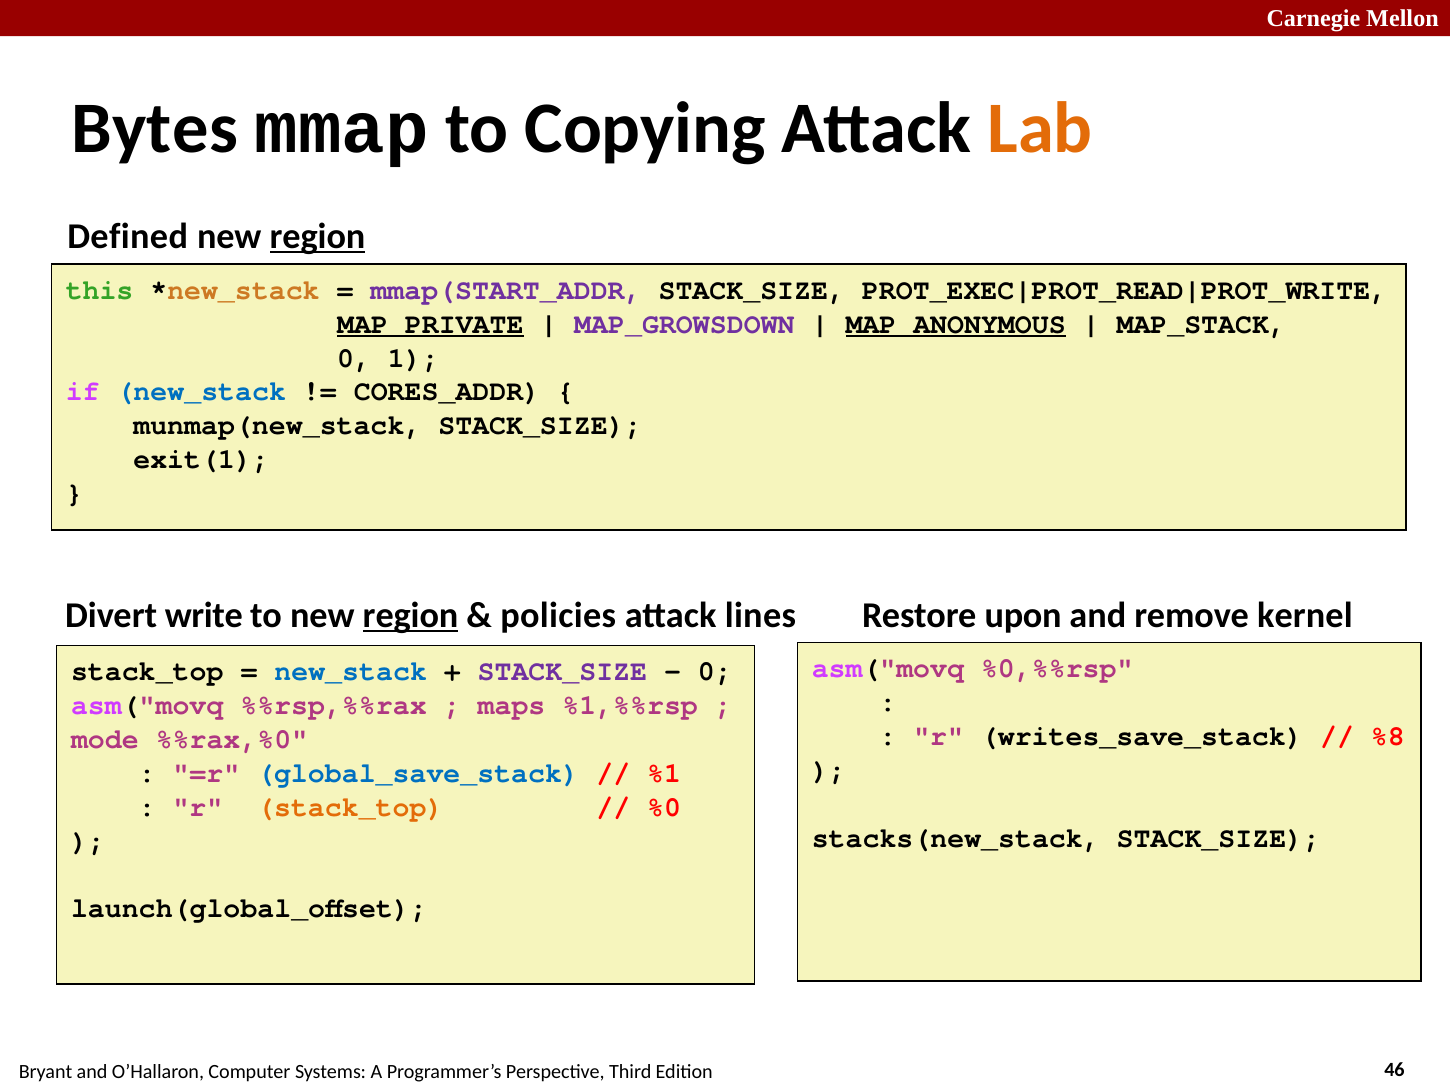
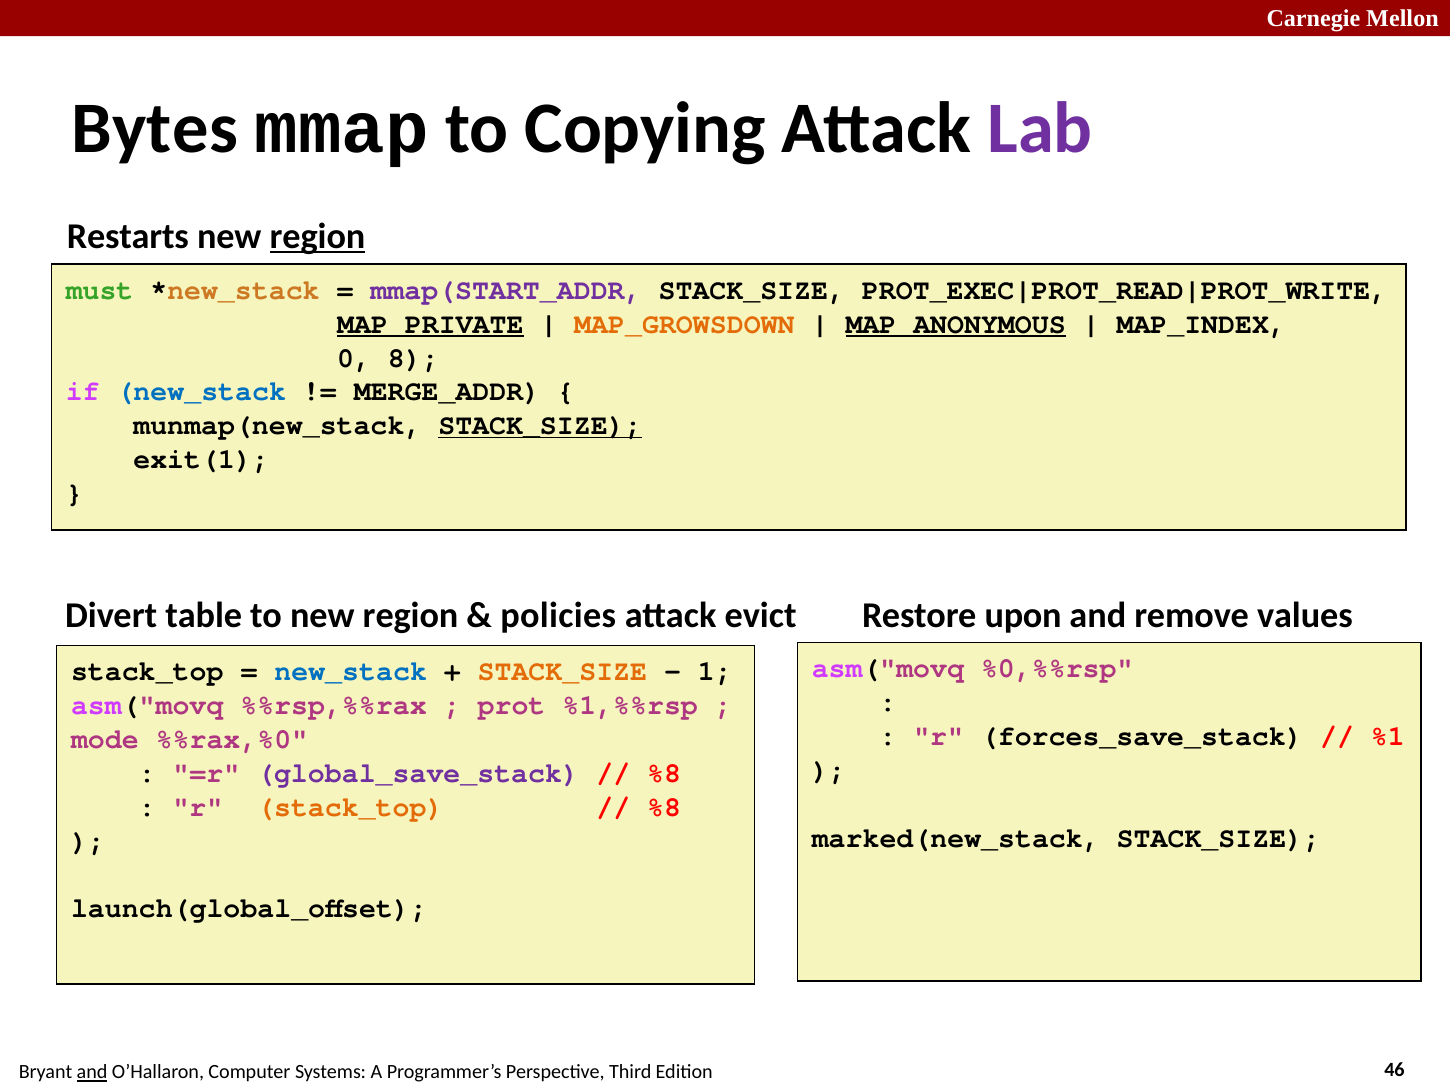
Lab colour: orange -> purple
Defined: Defined -> Restarts
this: this -> must
MAP_GROWSDOWN colour: purple -> orange
MAP_STACK: MAP_STACK -> MAP_INDEX
1: 1 -> 8
CORES_ADDR: CORES_ADDR -> MERGE_ADDR
STACK_SIZE at (540, 425) underline: none -> present
write: write -> table
region at (411, 615) underline: present -> none
lines: lines -> evict
kernel: kernel -> values
STACK_SIZE at (562, 671) colour: purple -> orange
0 at (715, 671): 0 -> 1
maps: maps -> prot
writes_save_stack: writes_save_stack -> forces_save_stack
%8: %8 -> %1
global_save_stack colour: blue -> purple
%1 at (664, 773): %1 -> %8
%0 at (664, 807): %0 -> %8
stacks(new_stack: stacks(new_stack -> marked(new_stack
and at (92, 1072) underline: none -> present
